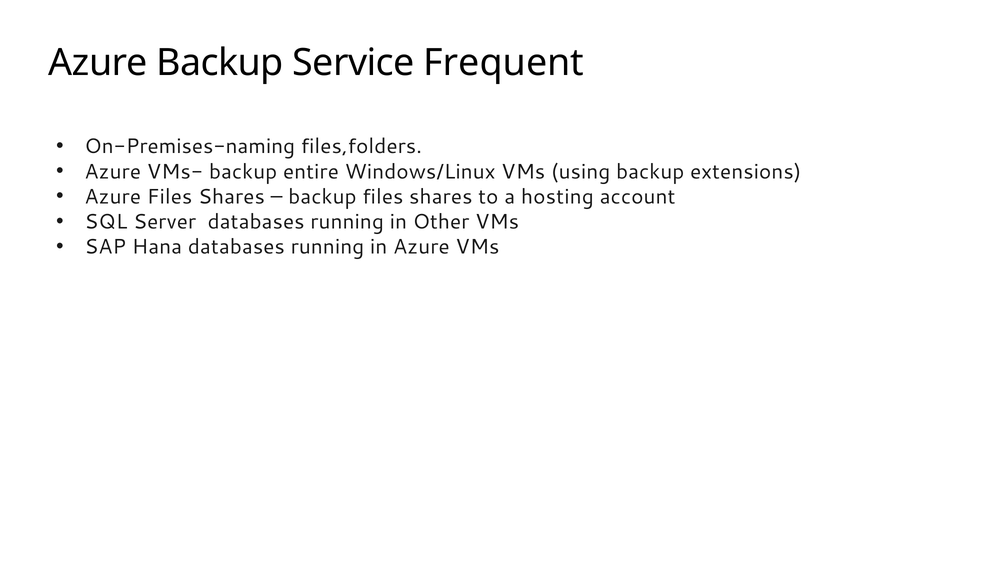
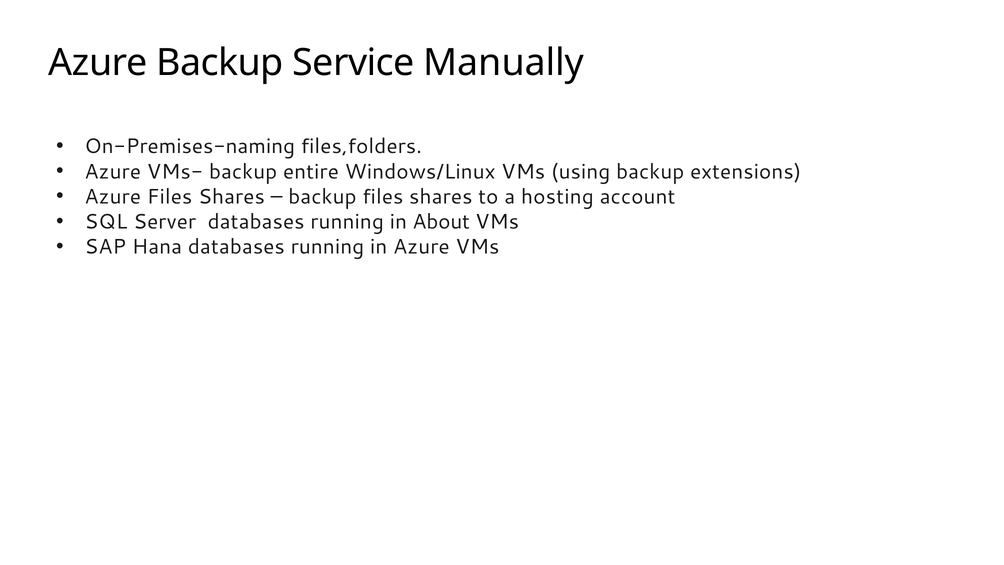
Frequent: Frequent -> Manually
Other: Other -> About
